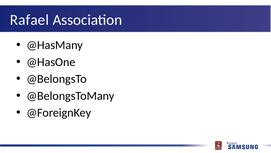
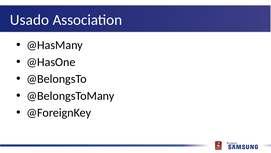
Rafael: Rafael -> Usado
